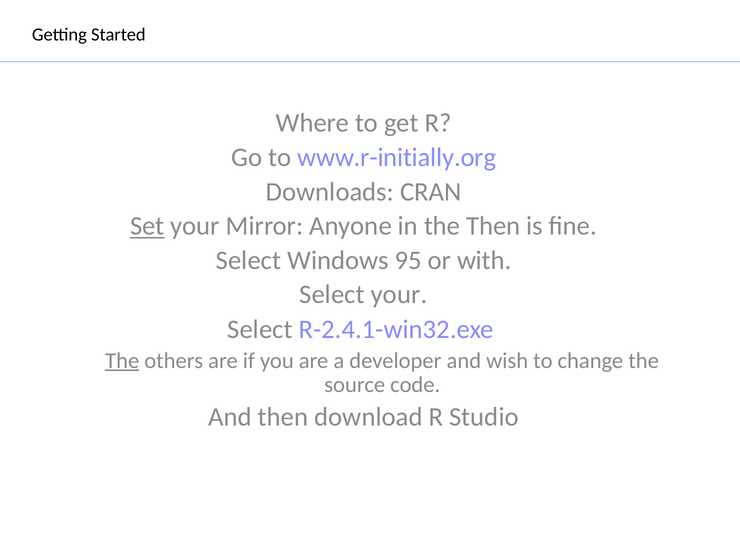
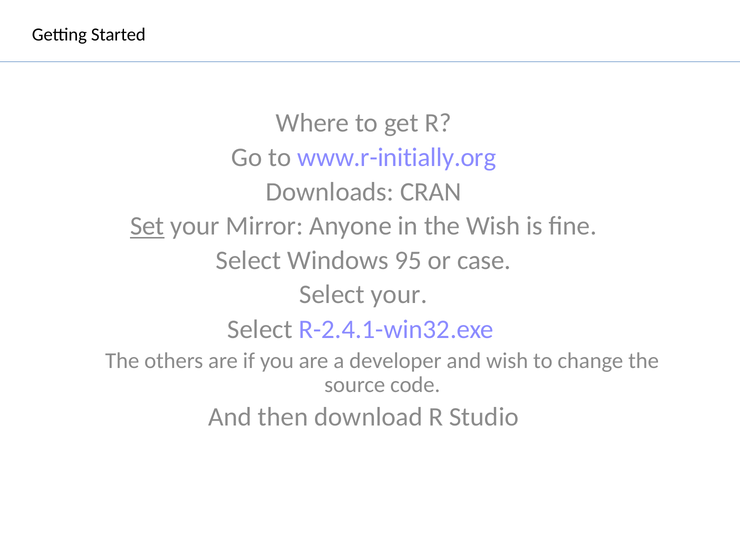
the Then: Then -> Wish
with: with -> case
The at (122, 361) underline: present -> none
